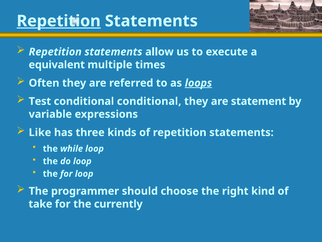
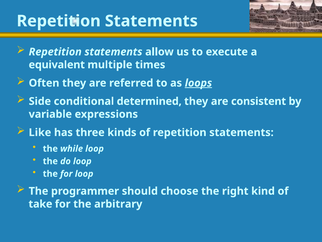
Repetition at (59, 21) underline: present -> none
Test: Test -> Side
conditional conditional: conditional -> determined
statement: statement -> consistent
currently: currently -> arbitrary
